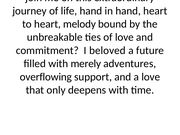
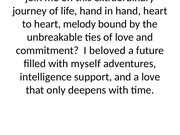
merely: merely -> myself
overflowing at (46, 77): overflowing -> intelligence
